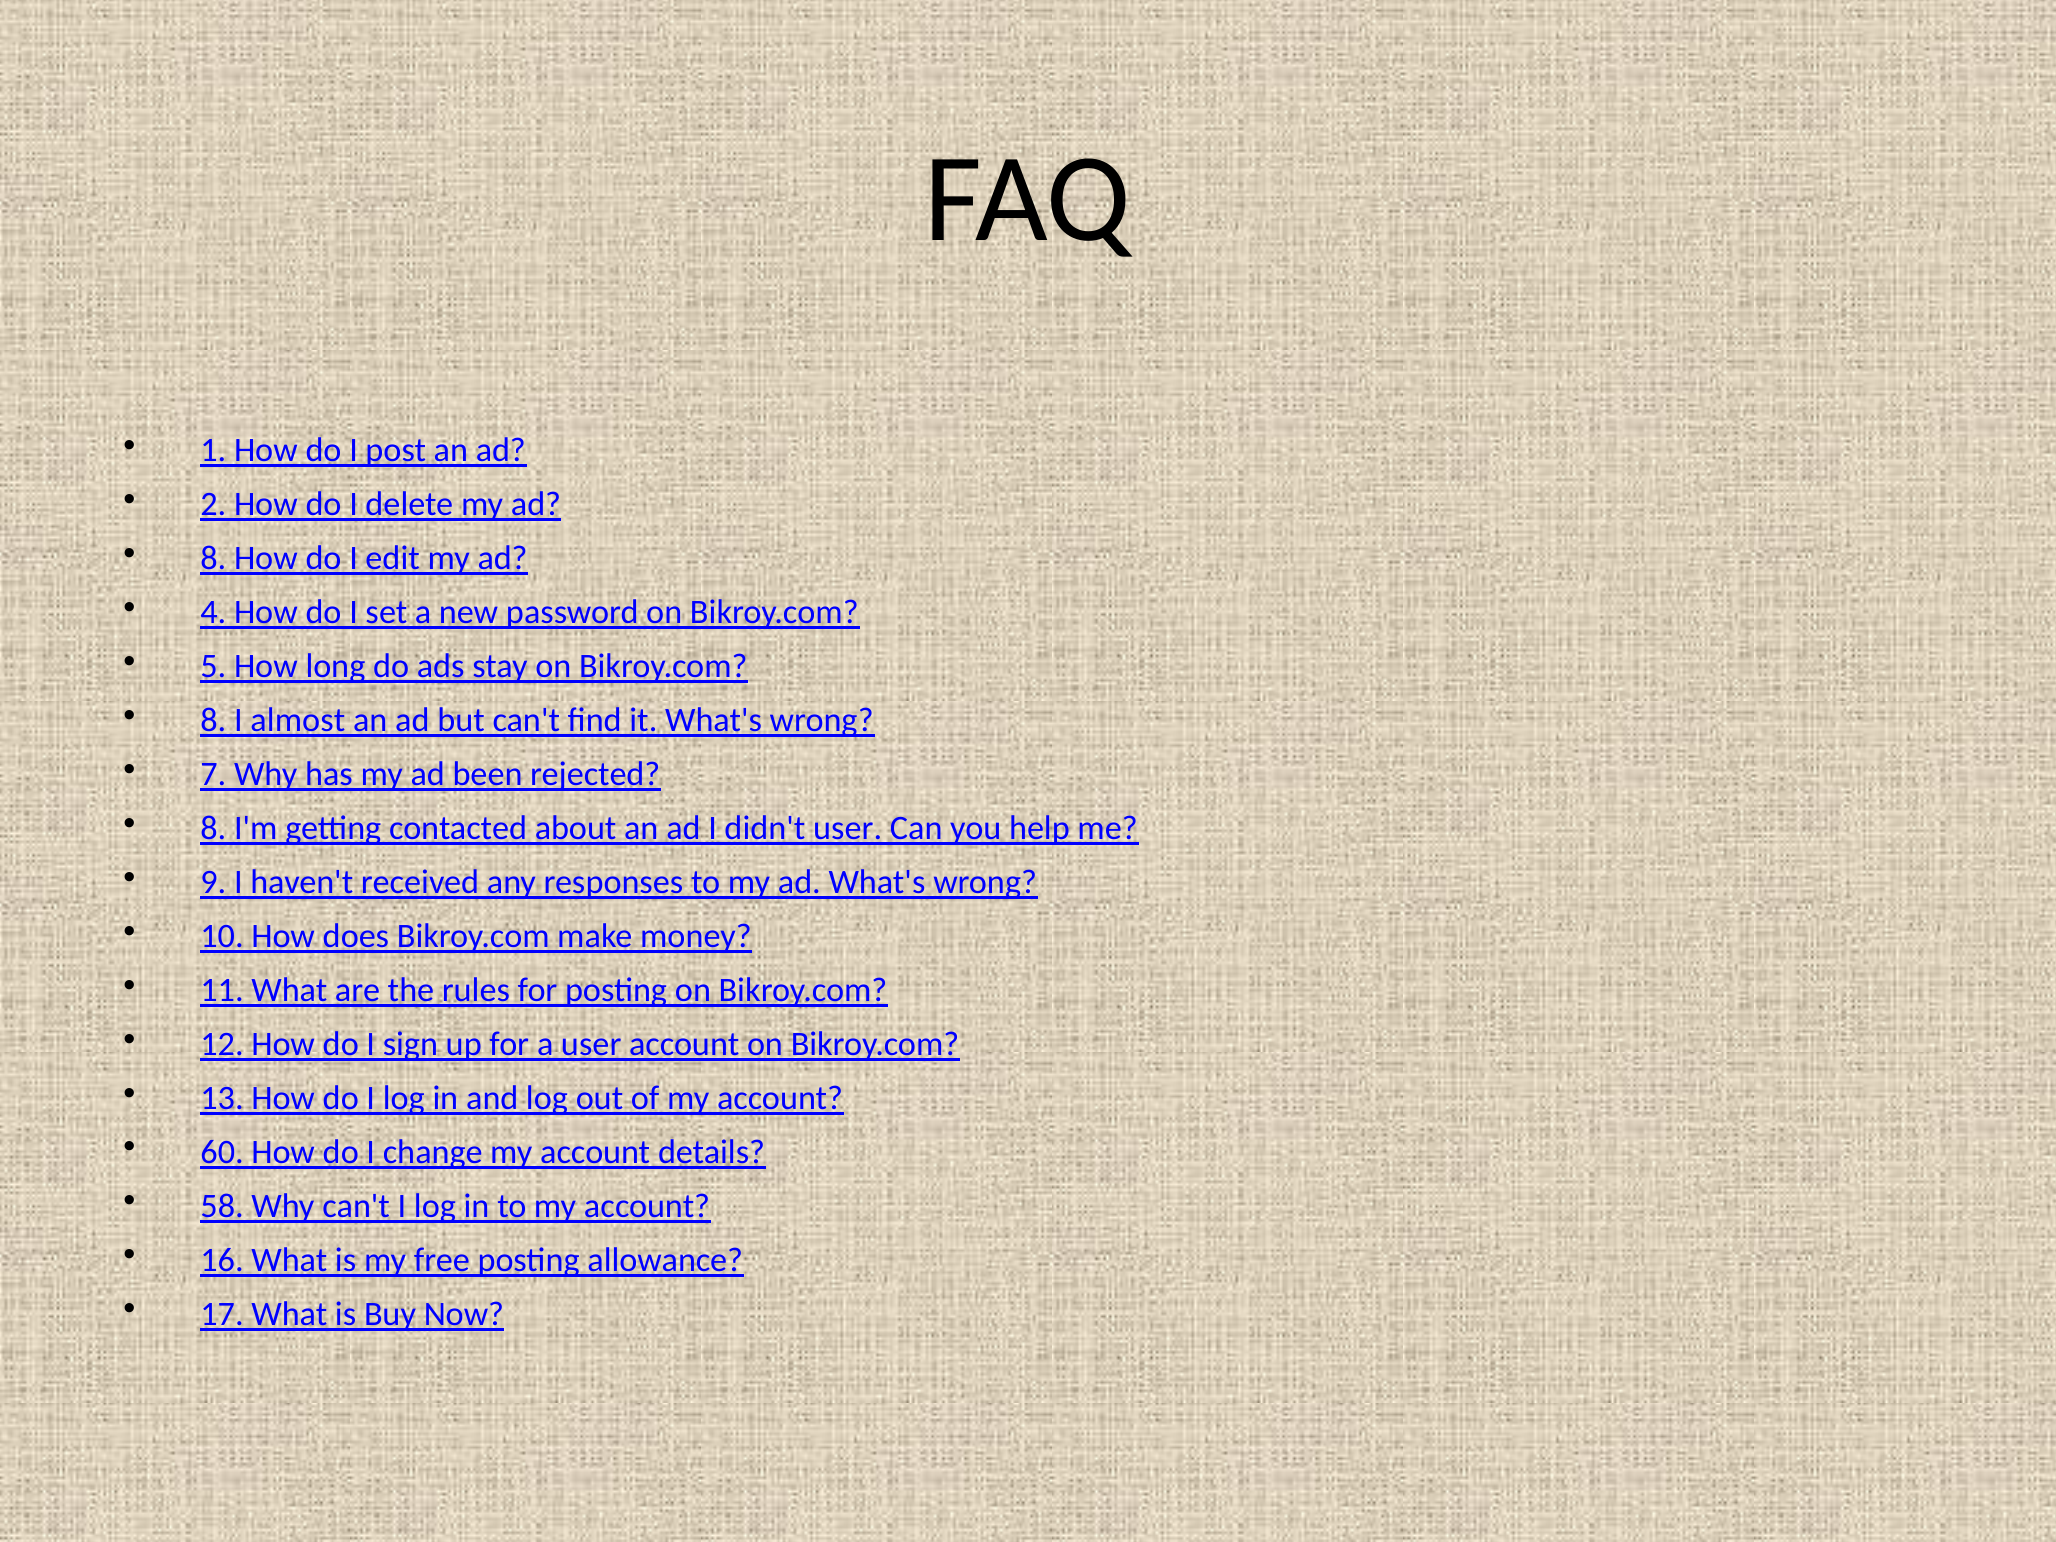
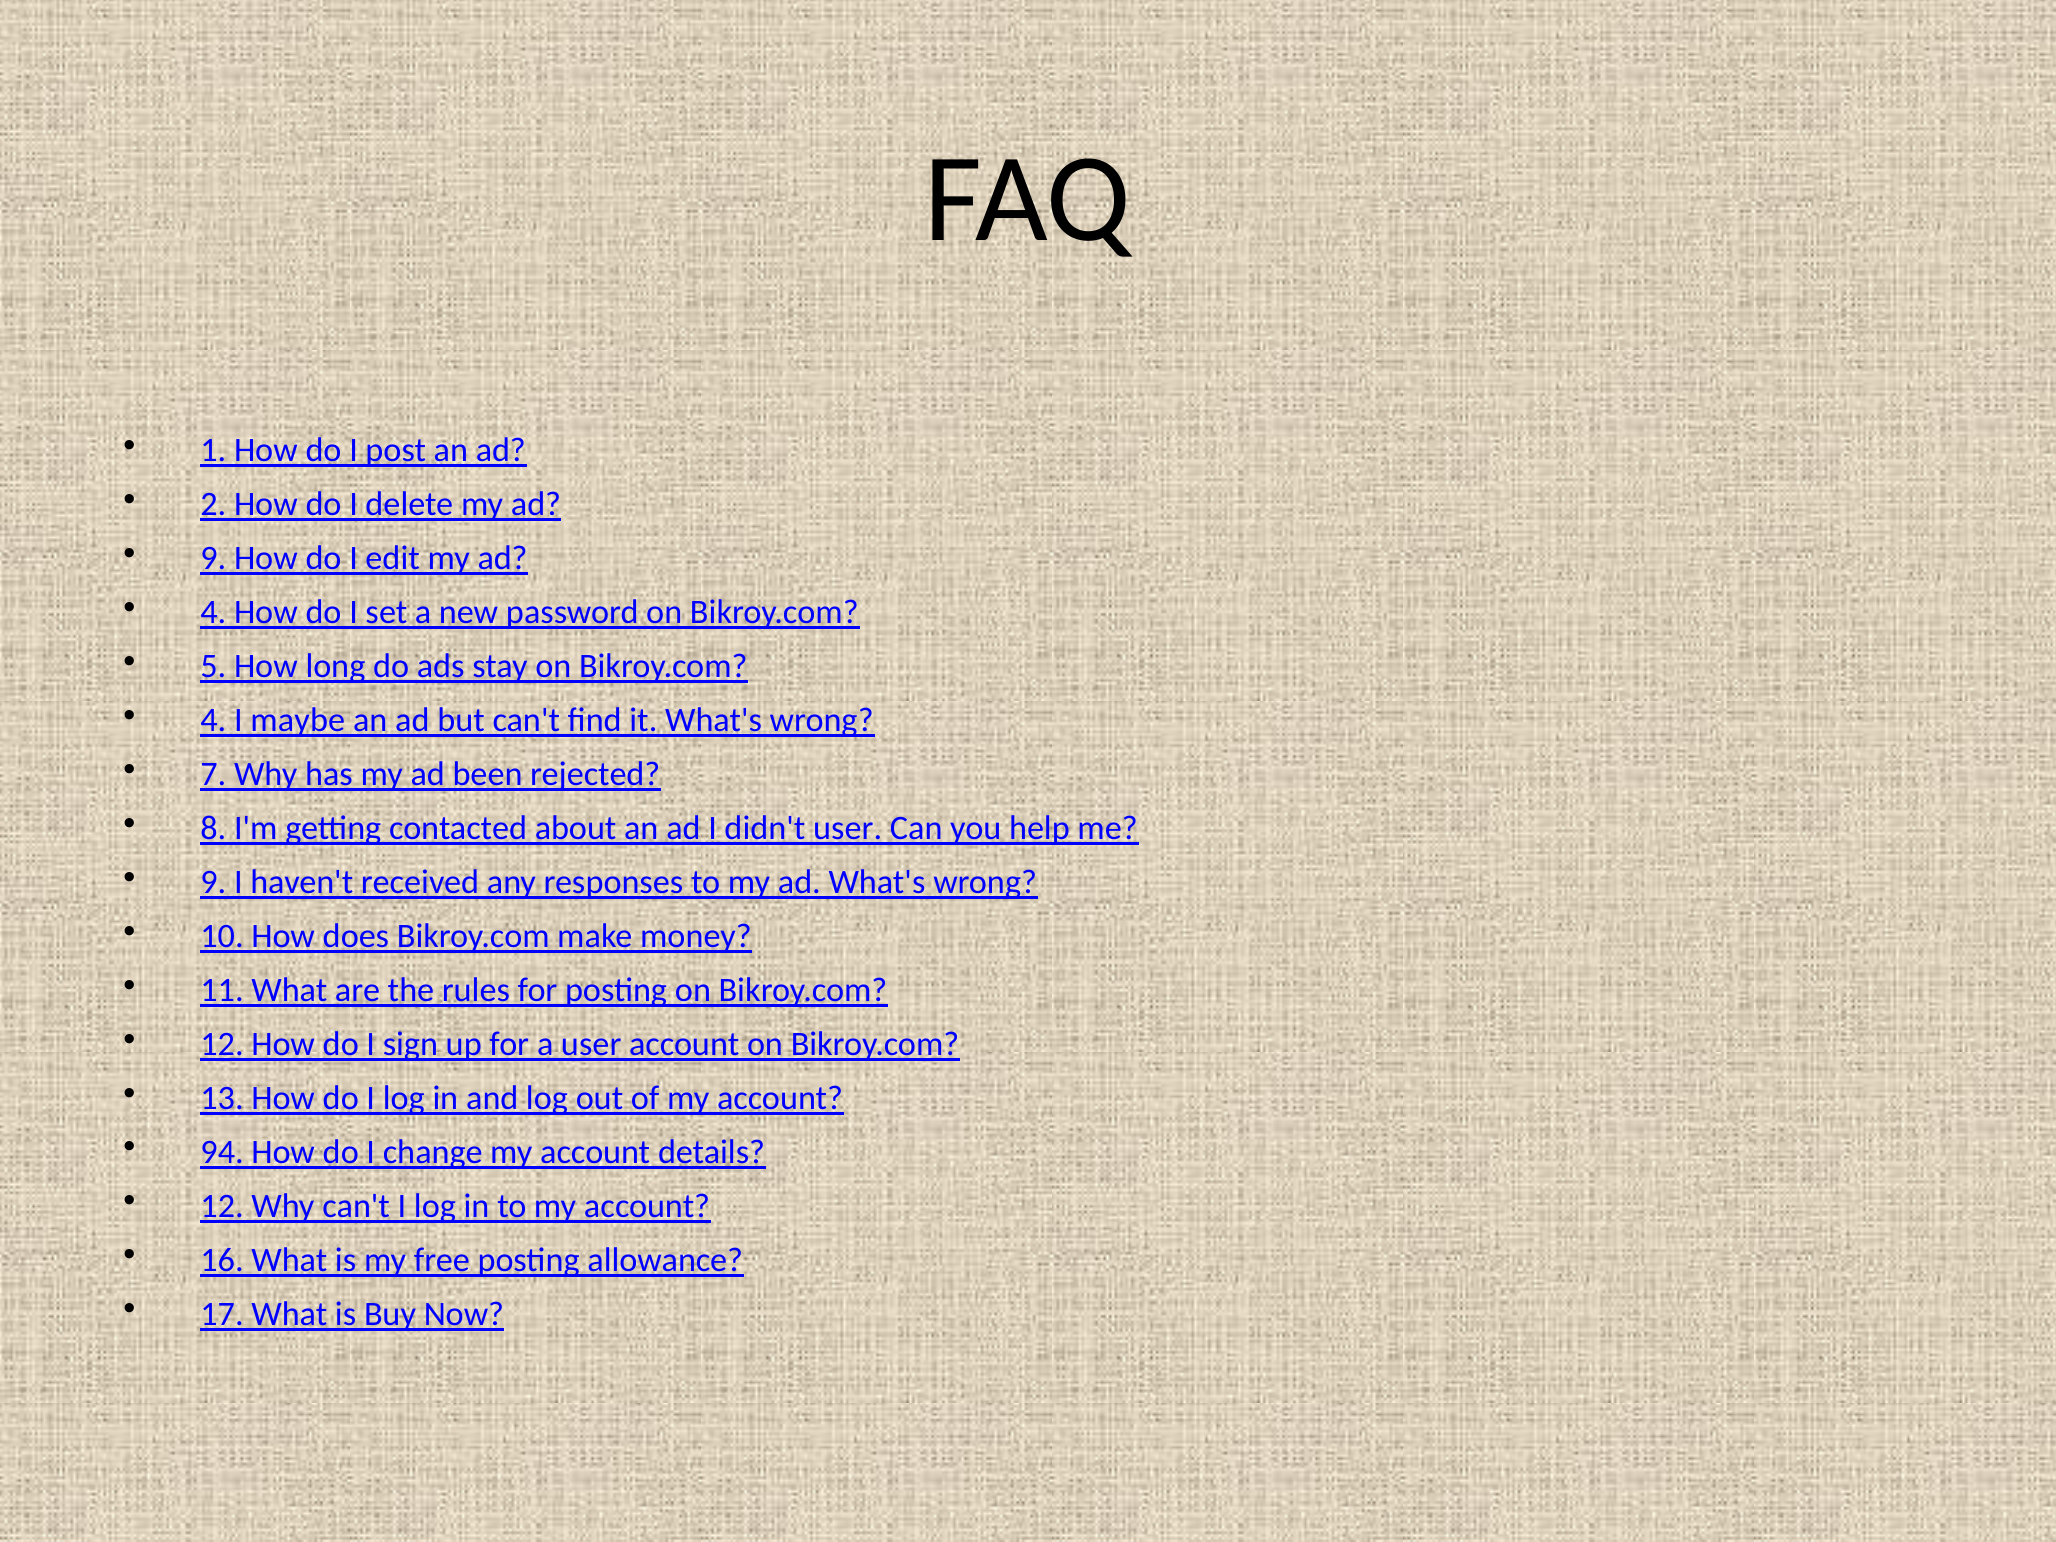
8 at (213, 559): 8 -> 9
8 at (213, 721): 8 -> 4
almost: almost -> maybe
60: 60 -> 94
58 at (222, 1206): 58 -> 12
